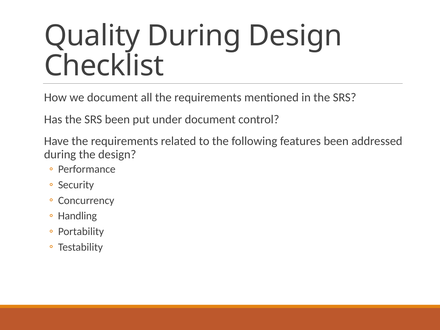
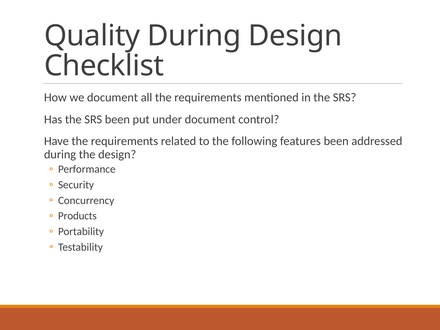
Handling: Handling -> Products
